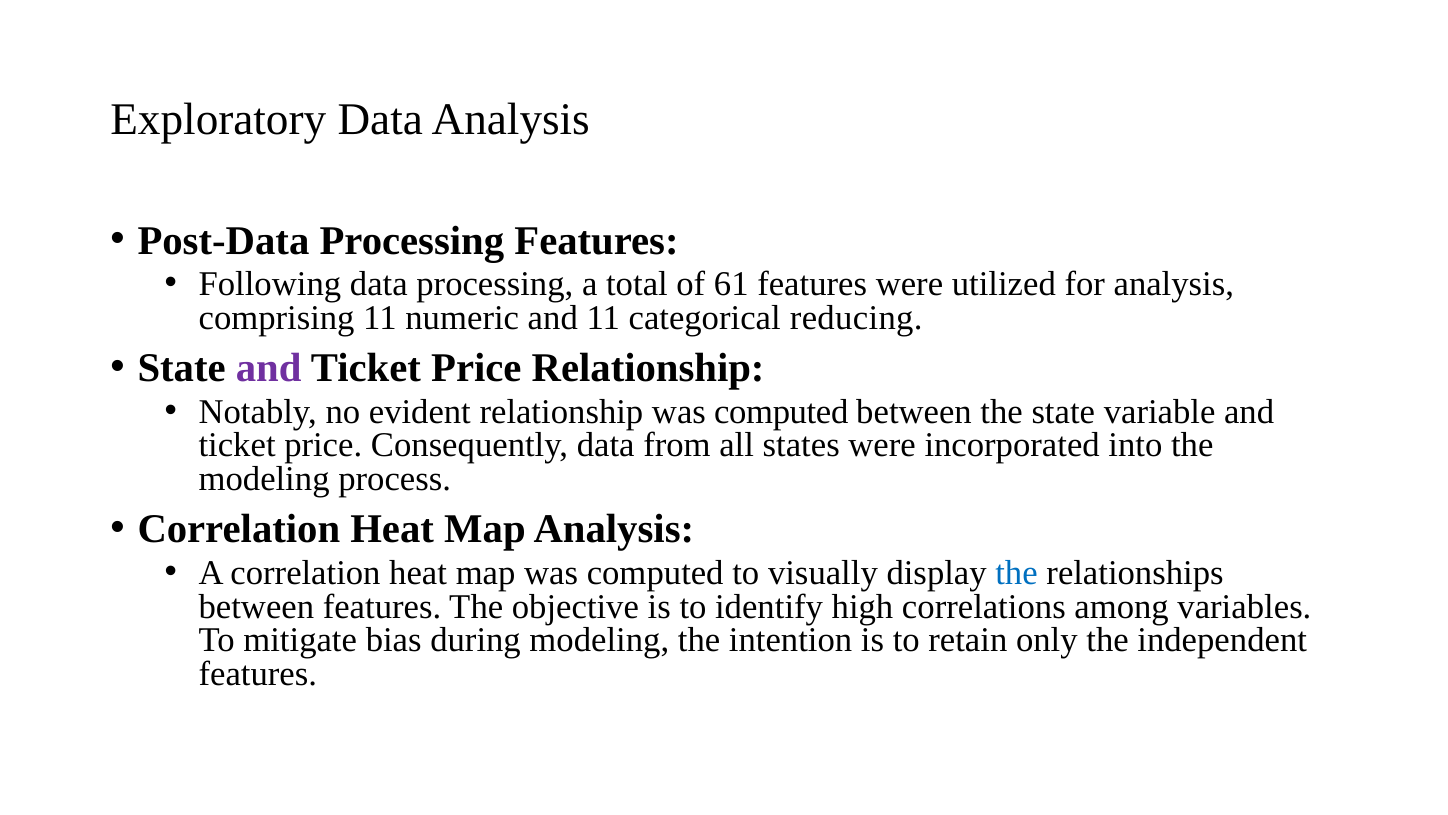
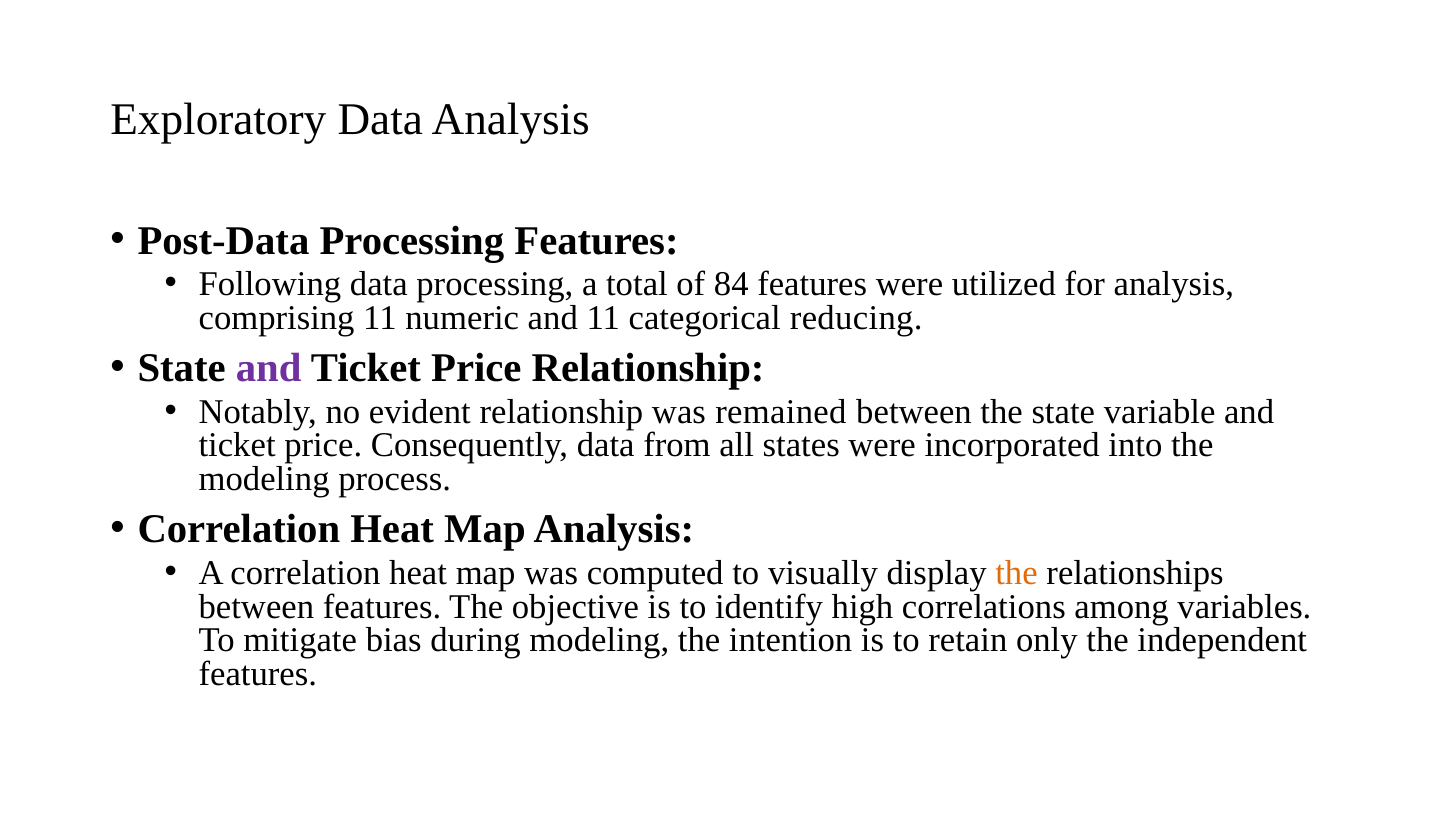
61: 61 -> 84
relationship was computed: computed -> remained
the at (1016, 573) colour: blue -> orange
